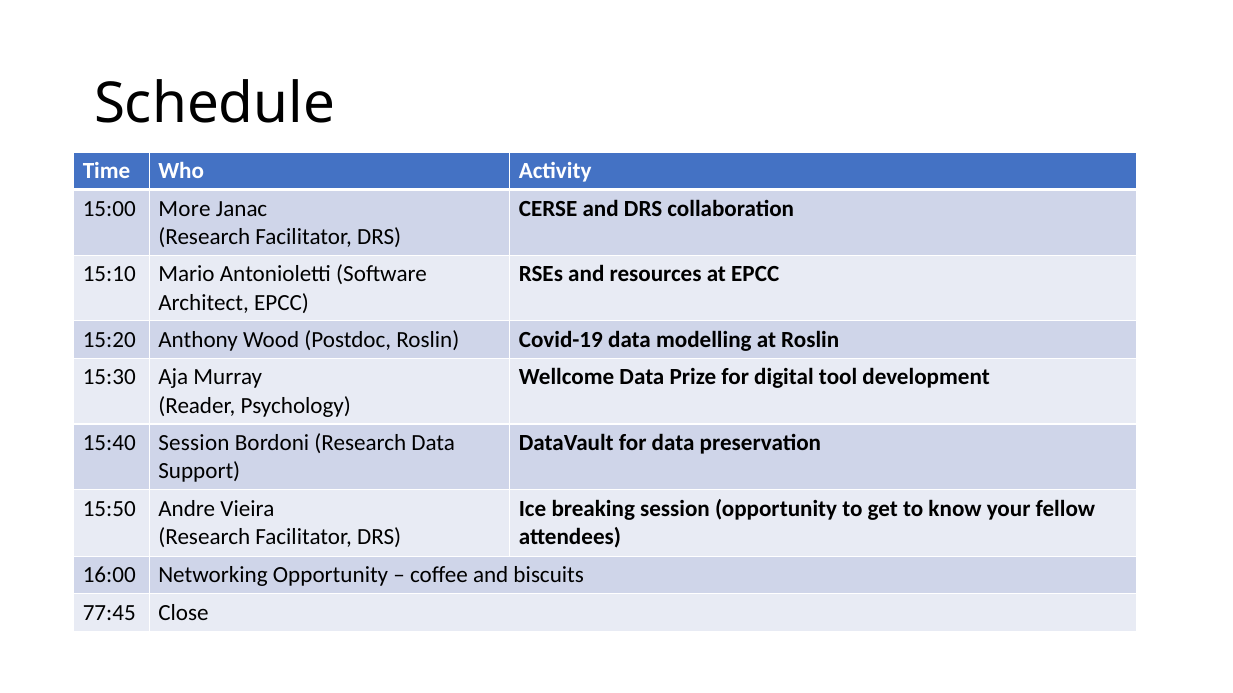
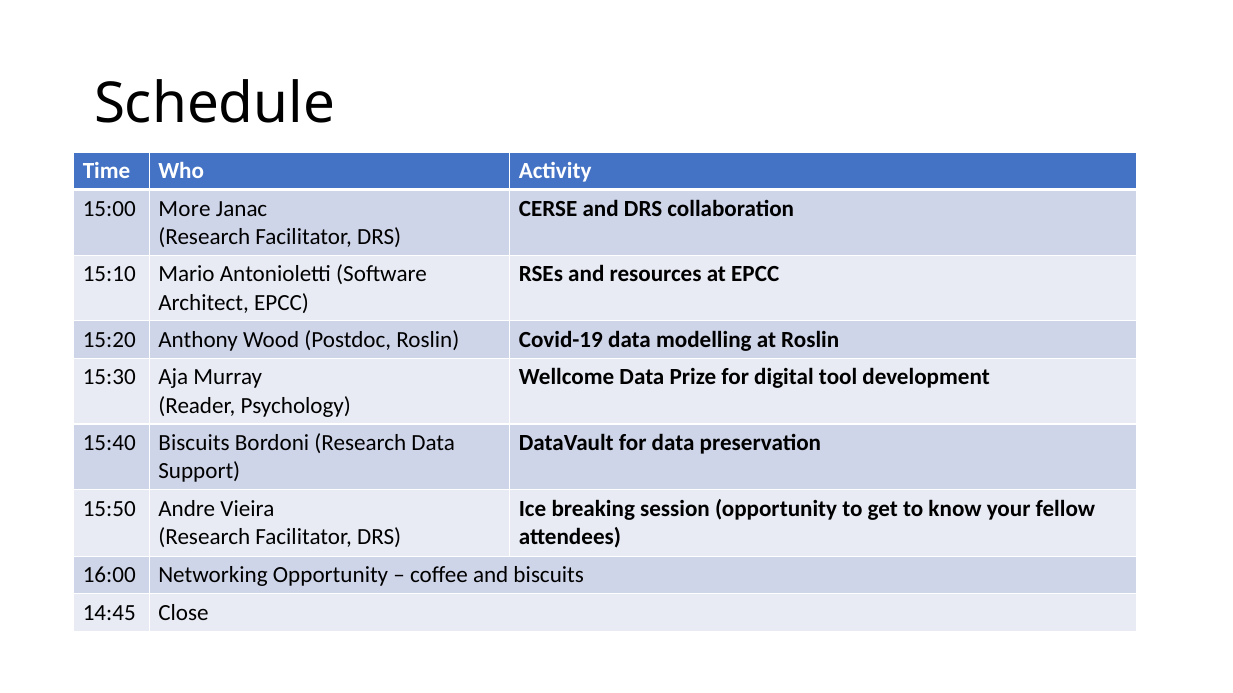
15:40 Session: Session -> Biscuits
77:45: 77:45 -> 14:45
